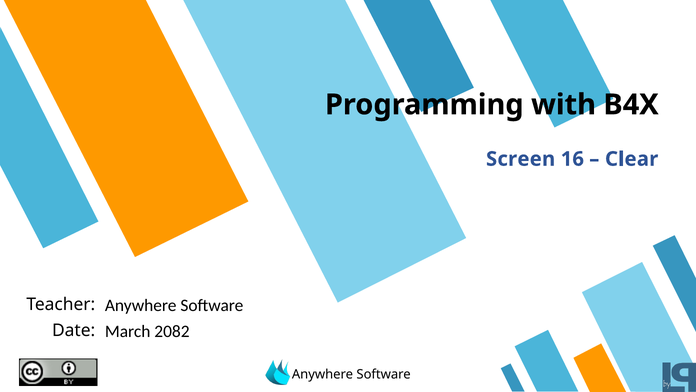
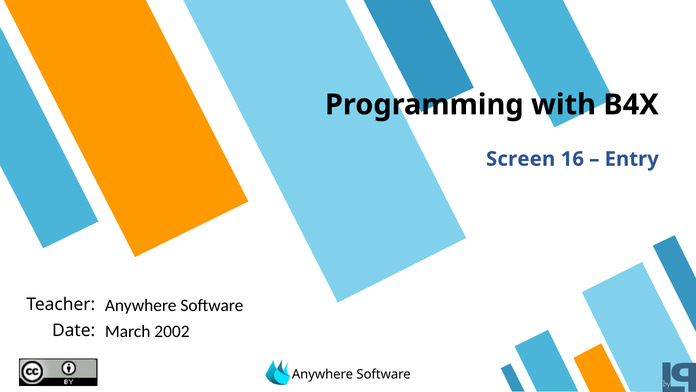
Clear: Clear -> Entry
2082: 2082 -> 2002
